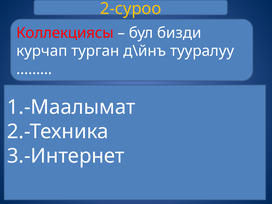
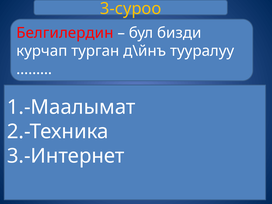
2-суроо: 2-суроо -> 3-суроо
Коллекциясы: Коллекциясы -> Белгилердин
